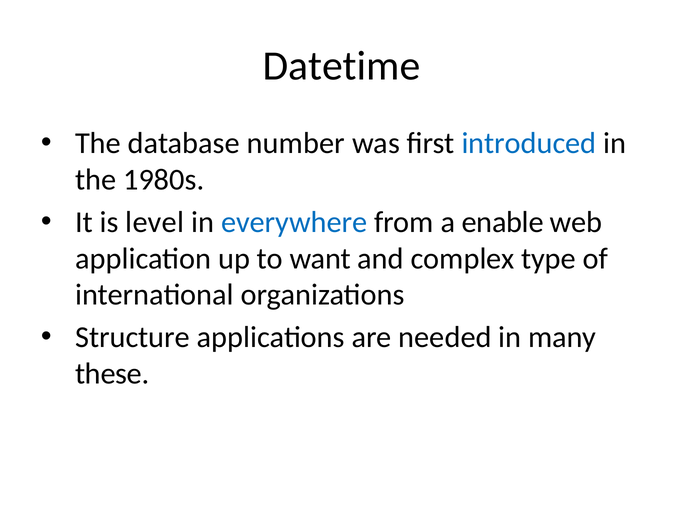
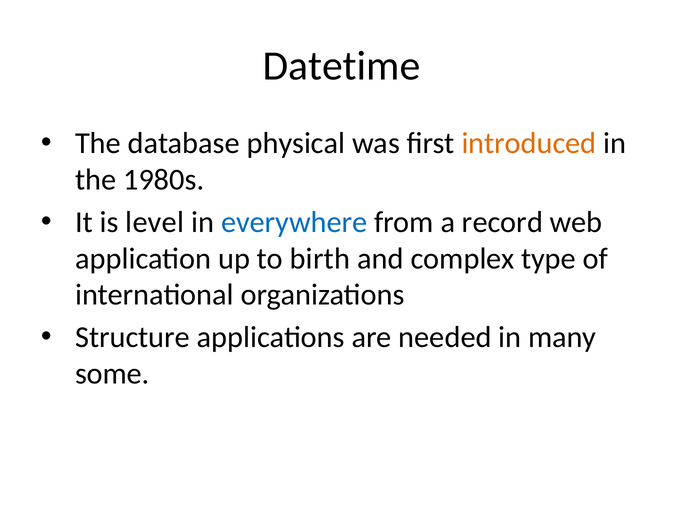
number: number -> physical
introduced colour: blue -> orange
enable: enable -> record
want: want -> birth
these: these -> some
